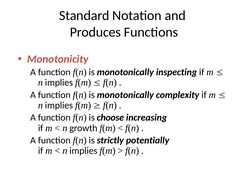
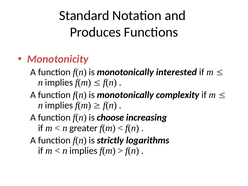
inspecting: inspecting -> interested
growth: growth -> greater
potentially: potentially -> logarithms
